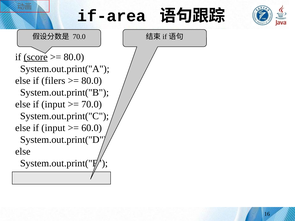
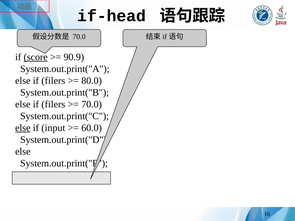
if-area: if-area -> if-head
80.0 at (74, 57): 80.0 -> 90.9
input at (53, 104): input -> filers
else at (23, 128) underline: none -> present
